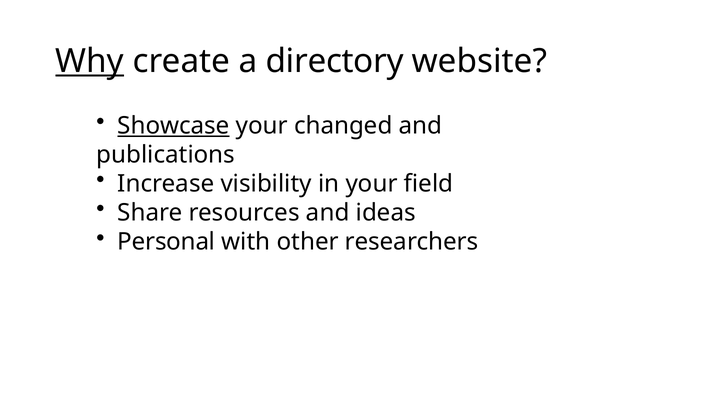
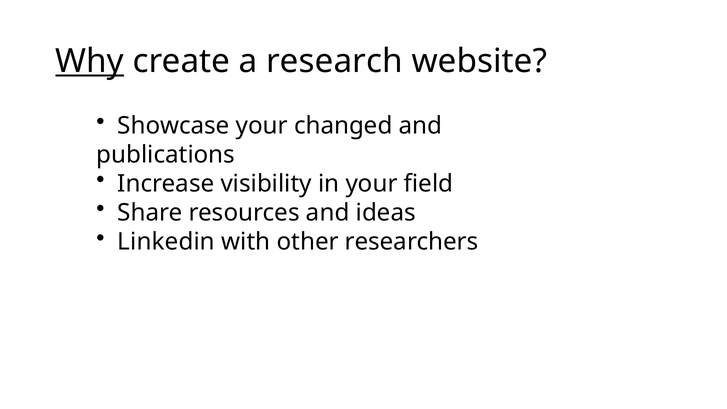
directory: directory -> research
Showcase underline: present -> none
Personal: Personal -> Linkedin
